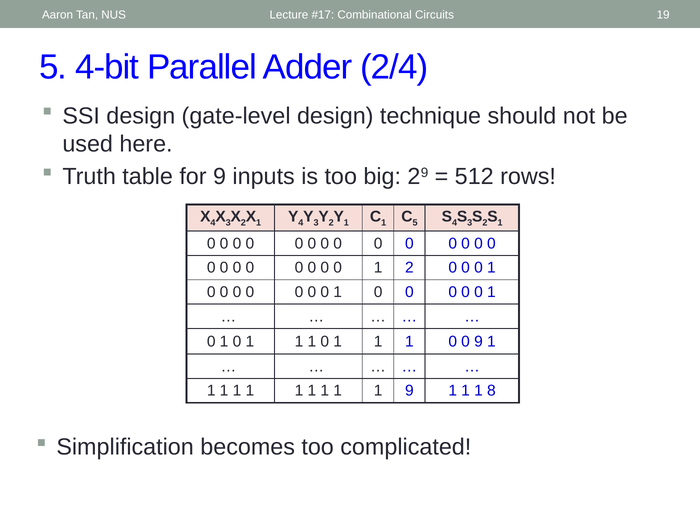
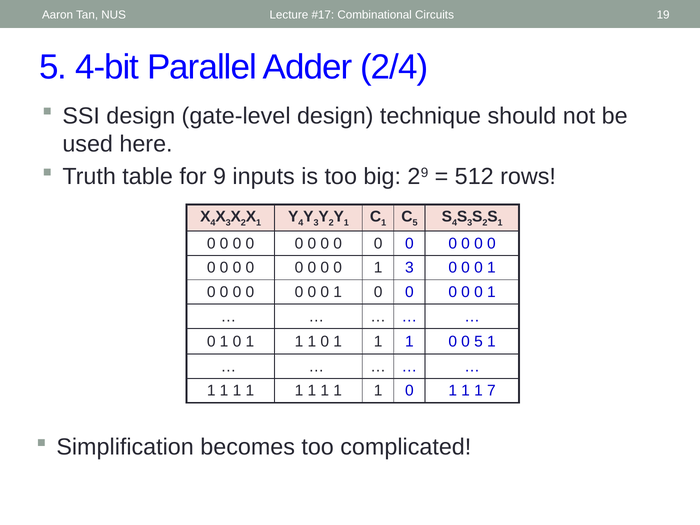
1 2: 2 -> 3
0 9: 9 -> 5
9 at (409, 391): 9 -> 0
8: 8 -> 7
